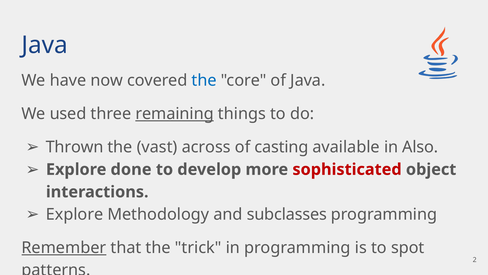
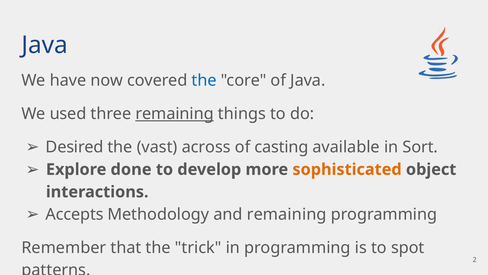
Thrown: Thrown -> Desired
Also: Also -> Sort
sophisticated colour: red -> orange
Explore at (75, 214): Explore -> Accepts
and subclasses: subclasses -> remaining
Remember underline: present -> none
